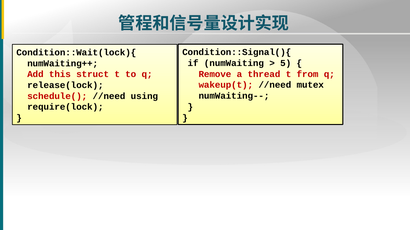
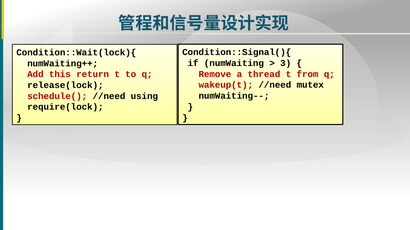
5: 5 -> 3
struct: struct -> return
